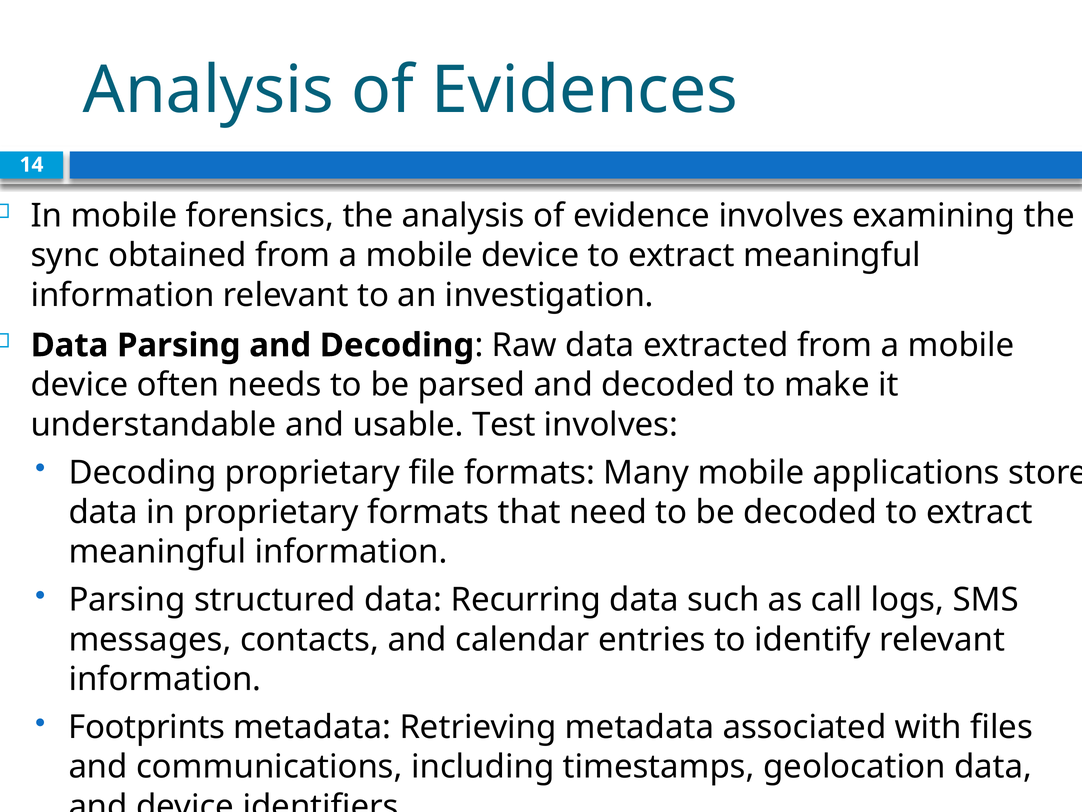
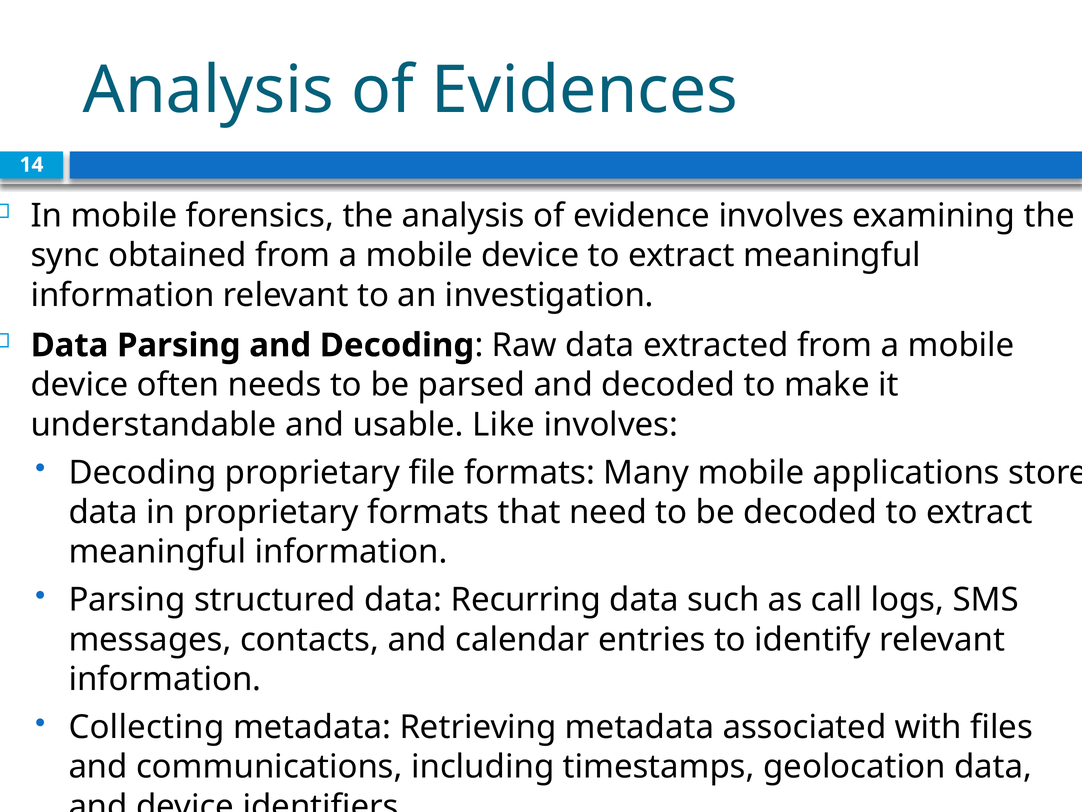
Test: Test -> Like
Footprints: Footprints -> Collecting
